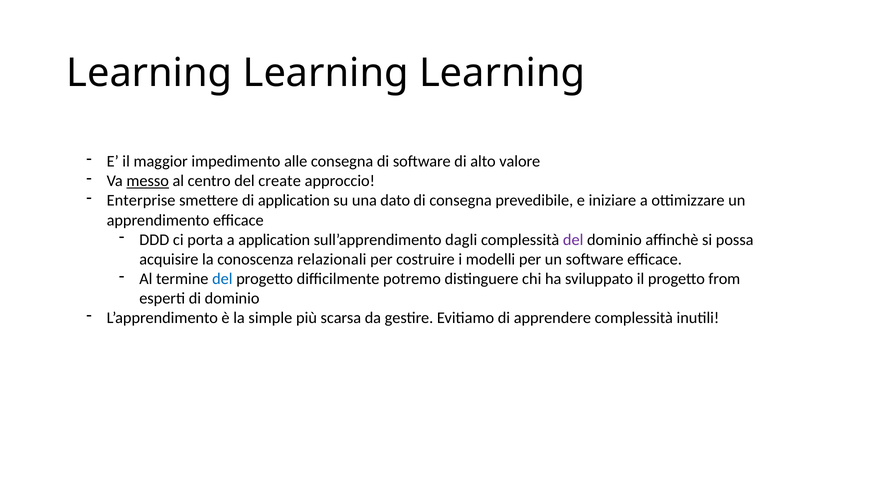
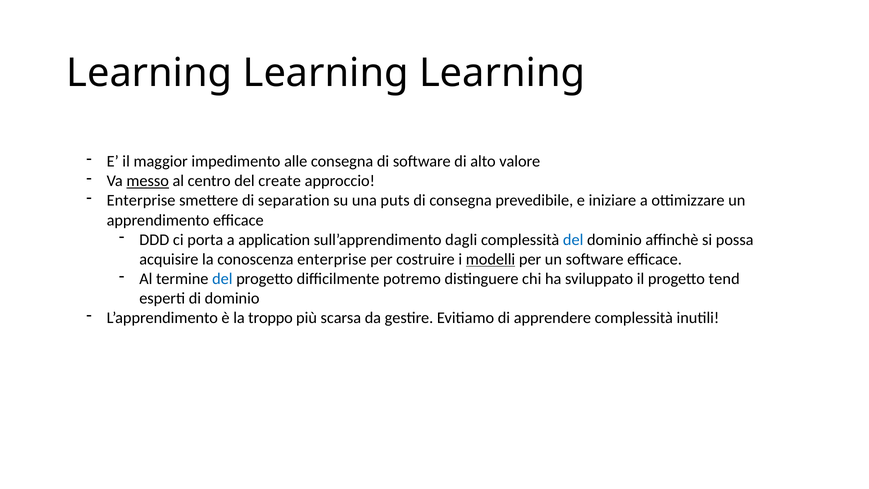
di application: application -> separation
dato: dato -> puts
del at (573, 240) colour: purple -> blue
conoscenza relazionali: relazionali -> enterprise
modelli underline: none -> present
from: from -> tend
simple: simple -> troppo
